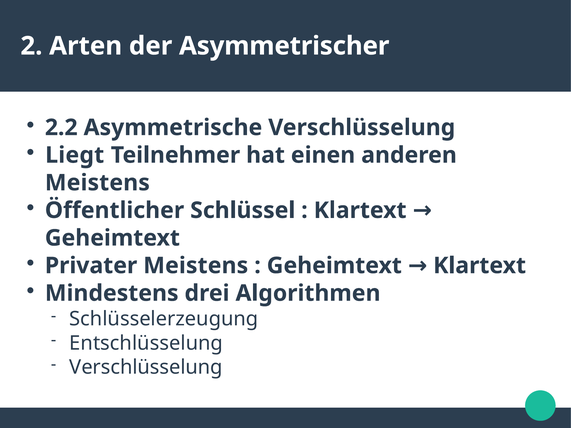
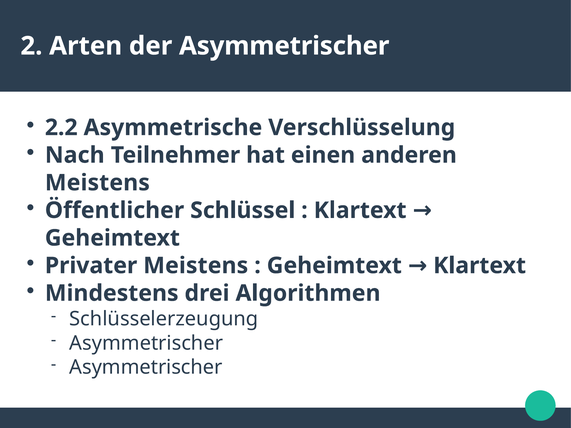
Liegt: Liegt -> Nach
Entschlüsselung at (146, 343): Entschlüsselung -> Asymmetrischer
Verschlüsselung at (146, 367): Verschlüsselung -> Asymmetrischer
